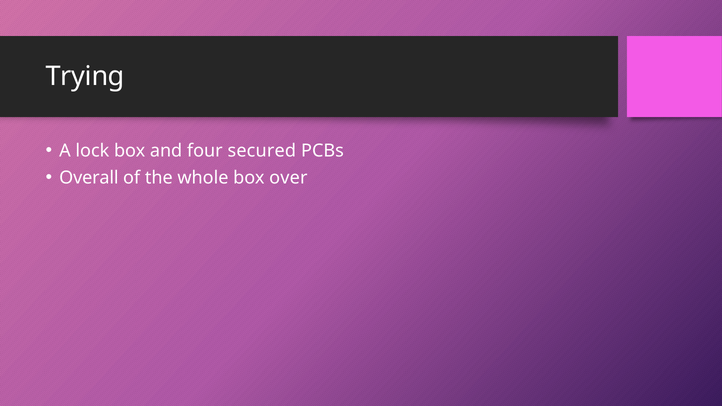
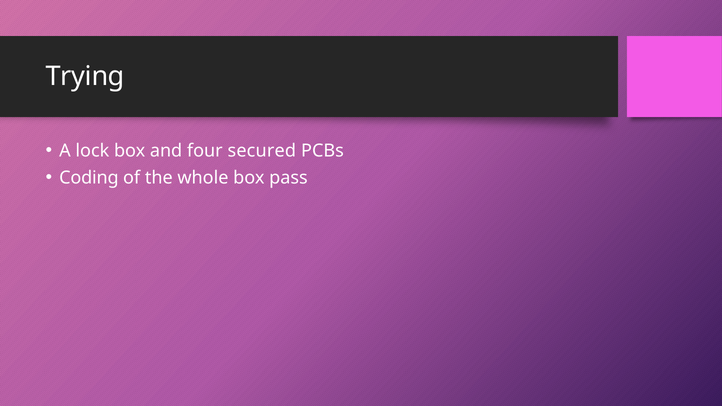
Overall: Overall -> Coding
over: over -> pass
